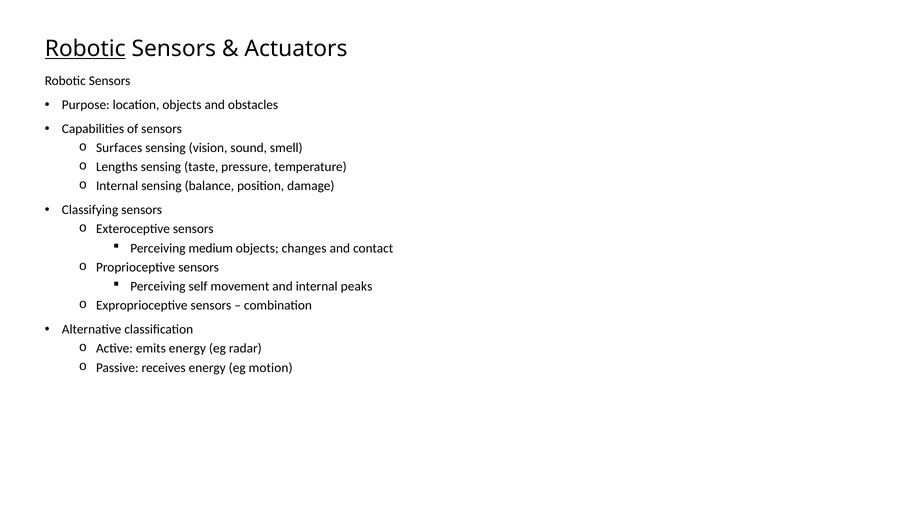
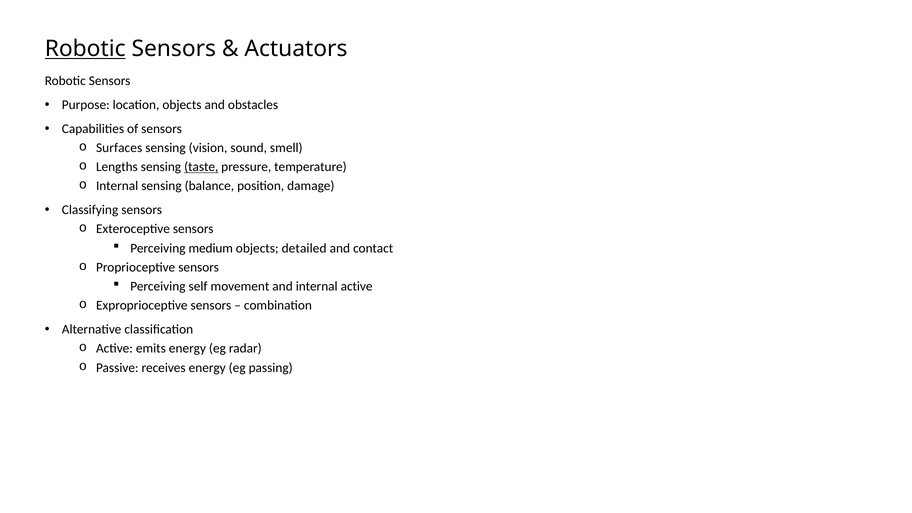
taste underline: none -> present
changes: changes -> detailed
internal peaks: peaks -> active
motion: motion -> passing
